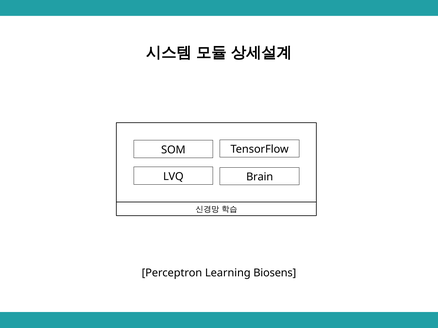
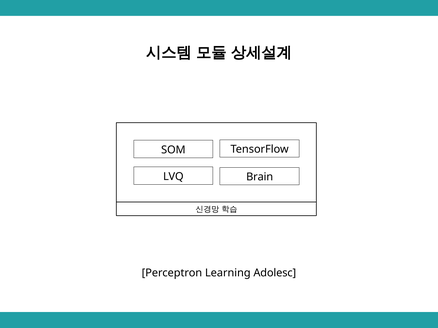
Biosens: Biosens -> Adolesc
